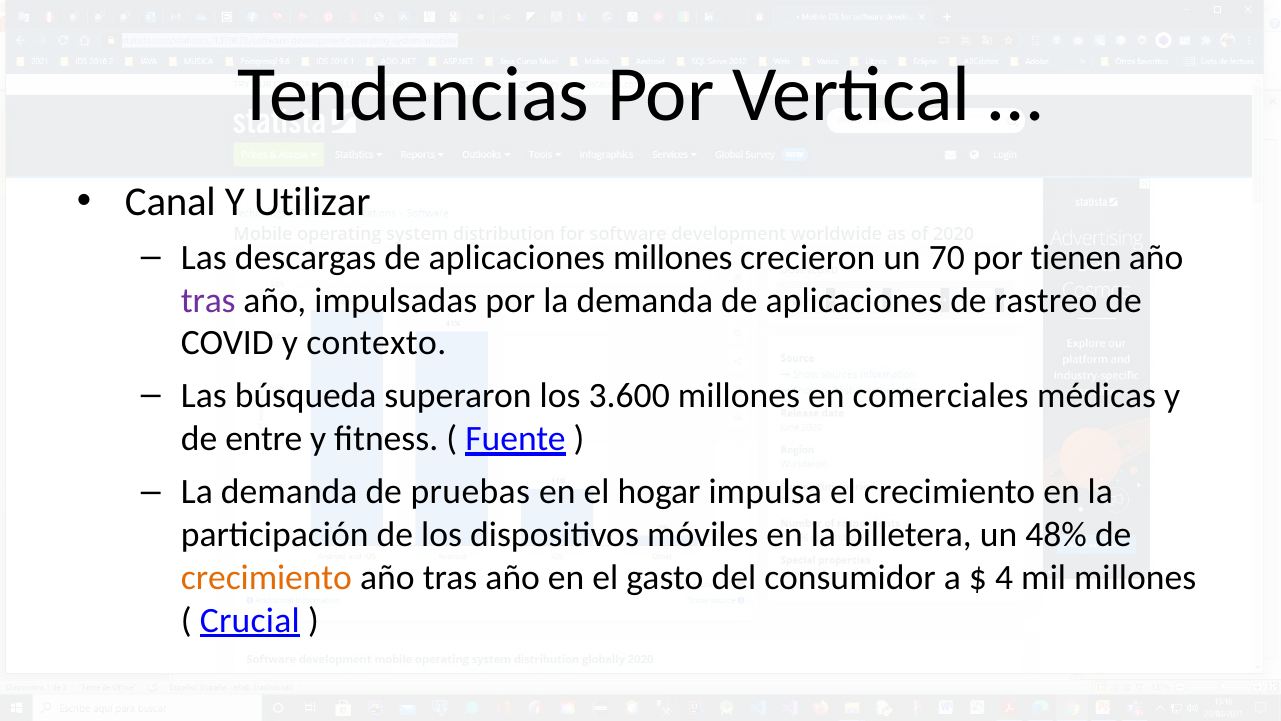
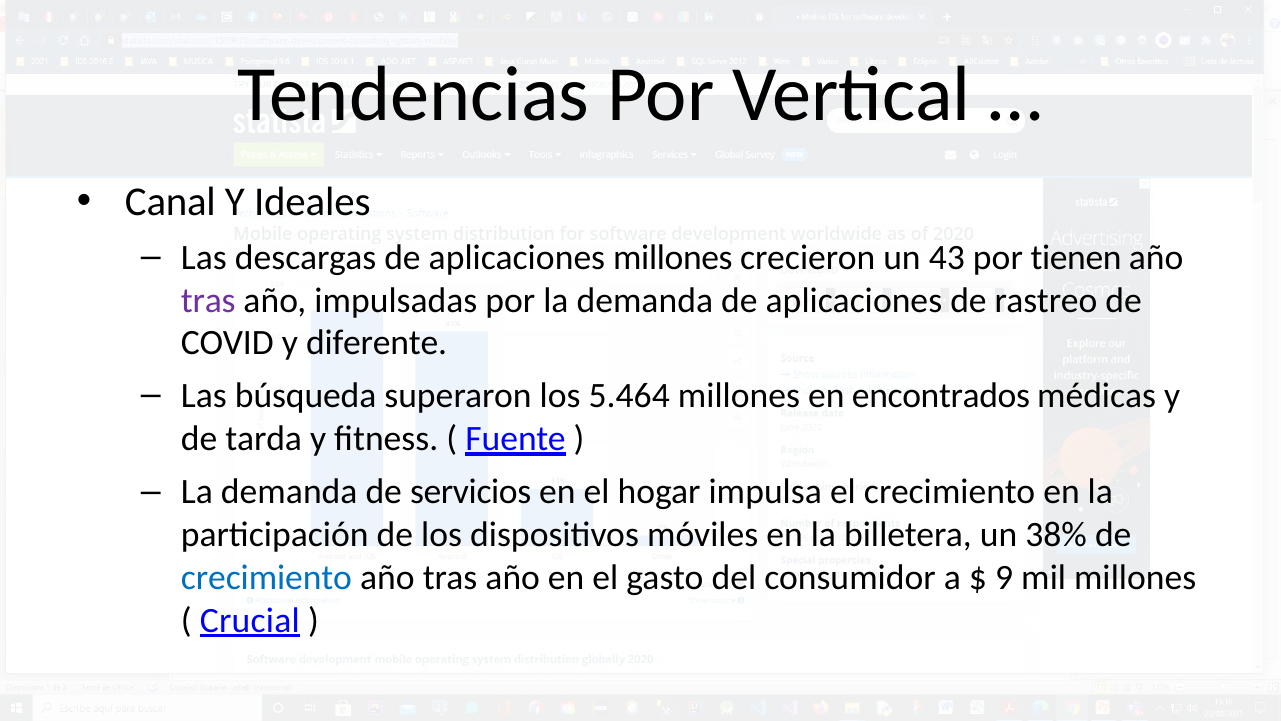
Utilizar: Utilizar -> Ideales
70: 70 -> 43
contexto: contexto -> diferente
3.600: 3.600 -> 5.464
comerciales: comerciales -> encontrados
entre: entre -> tarda
pruebas: pruebas -> servicios
48%: 48% -> 38%
crecimiento at (266, 577) colour: orange -> blue
4: 4 -> 9
